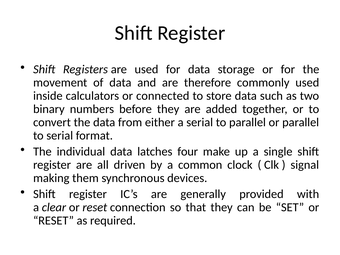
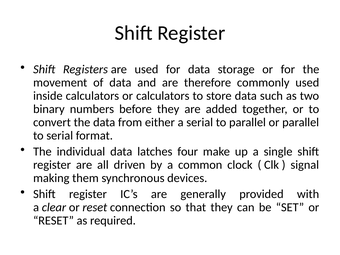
or connected: connected -> calculators
